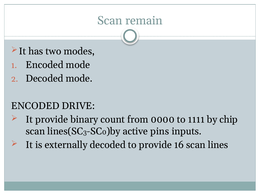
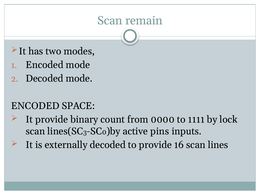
DRIVE: DRIVE -> SPACE
chip: chip -> lock
